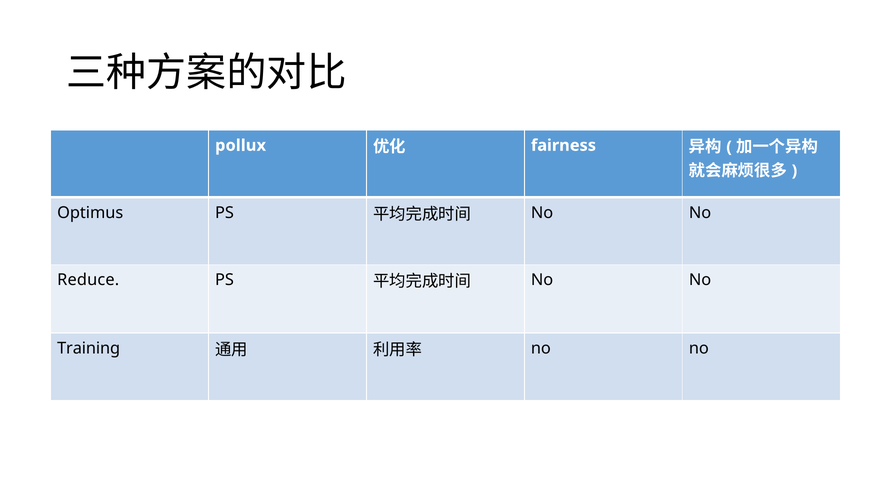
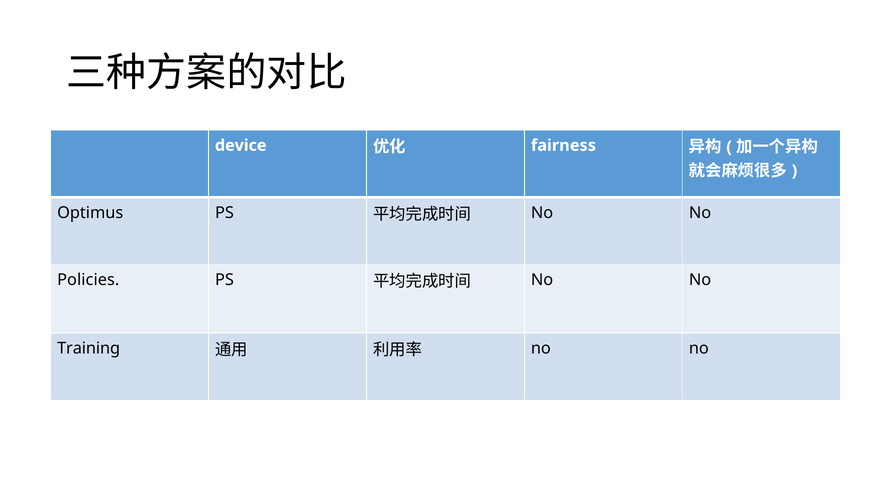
pollux: pollux -> device
Reduce: Reduce -> Policies
